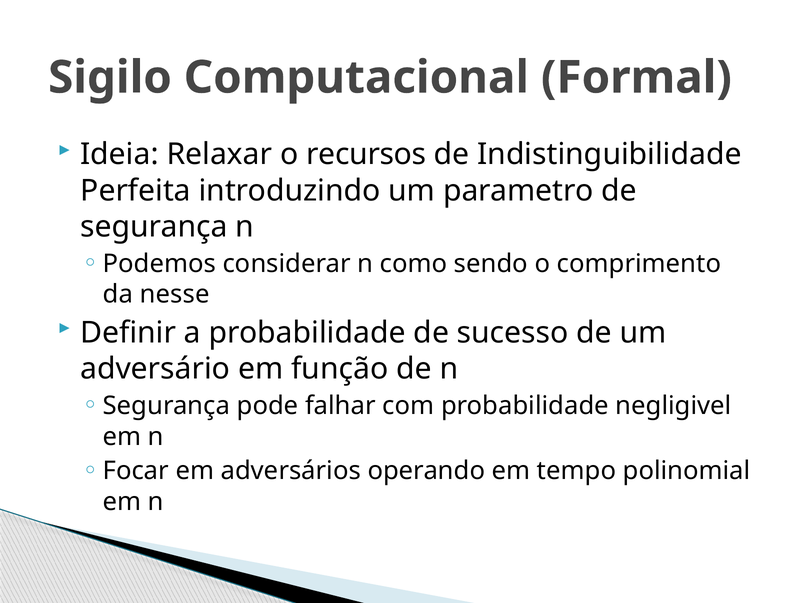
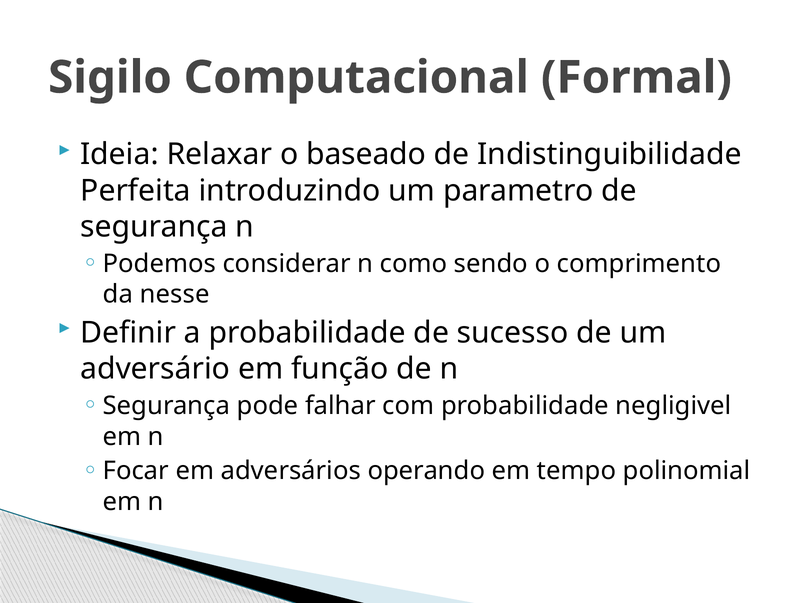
recursos: recursos -> baseado
